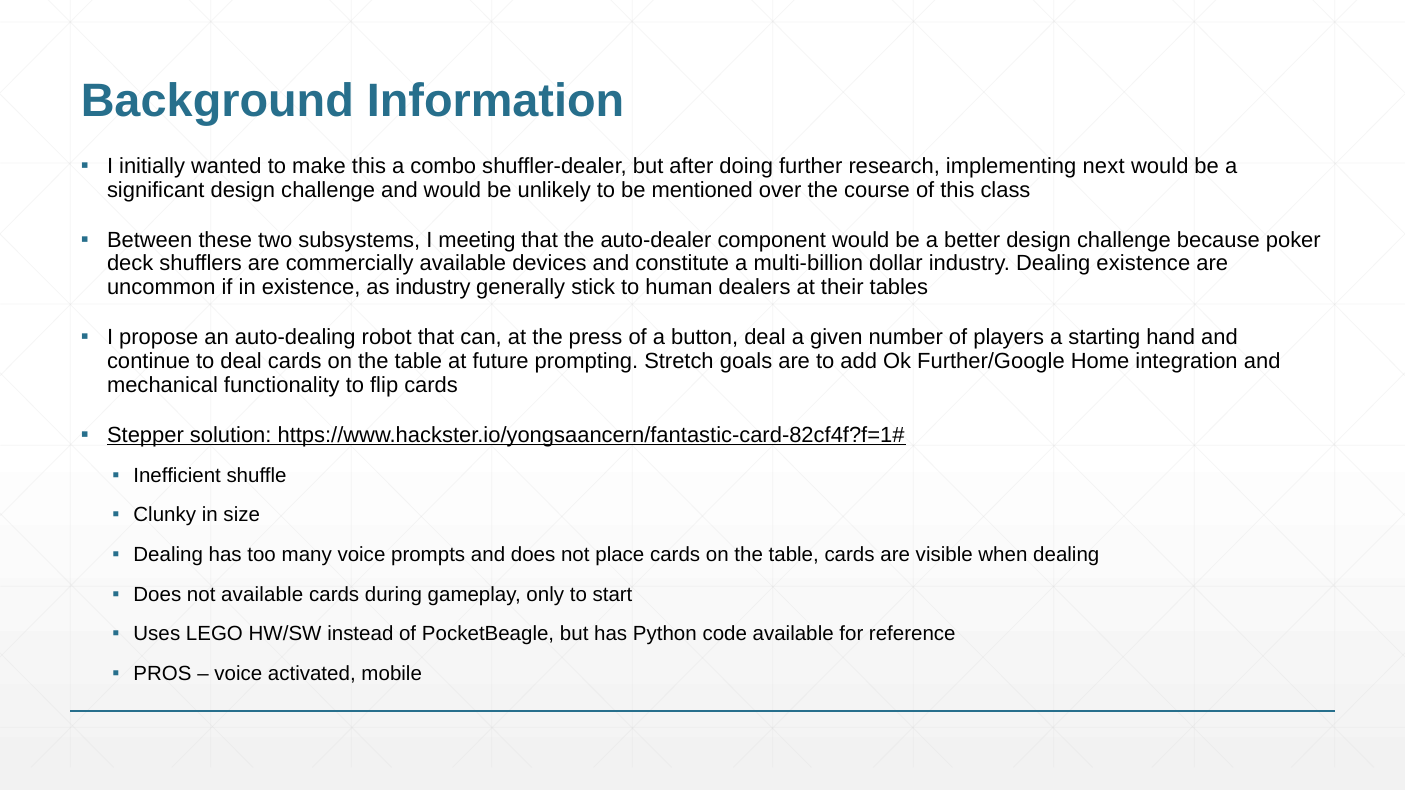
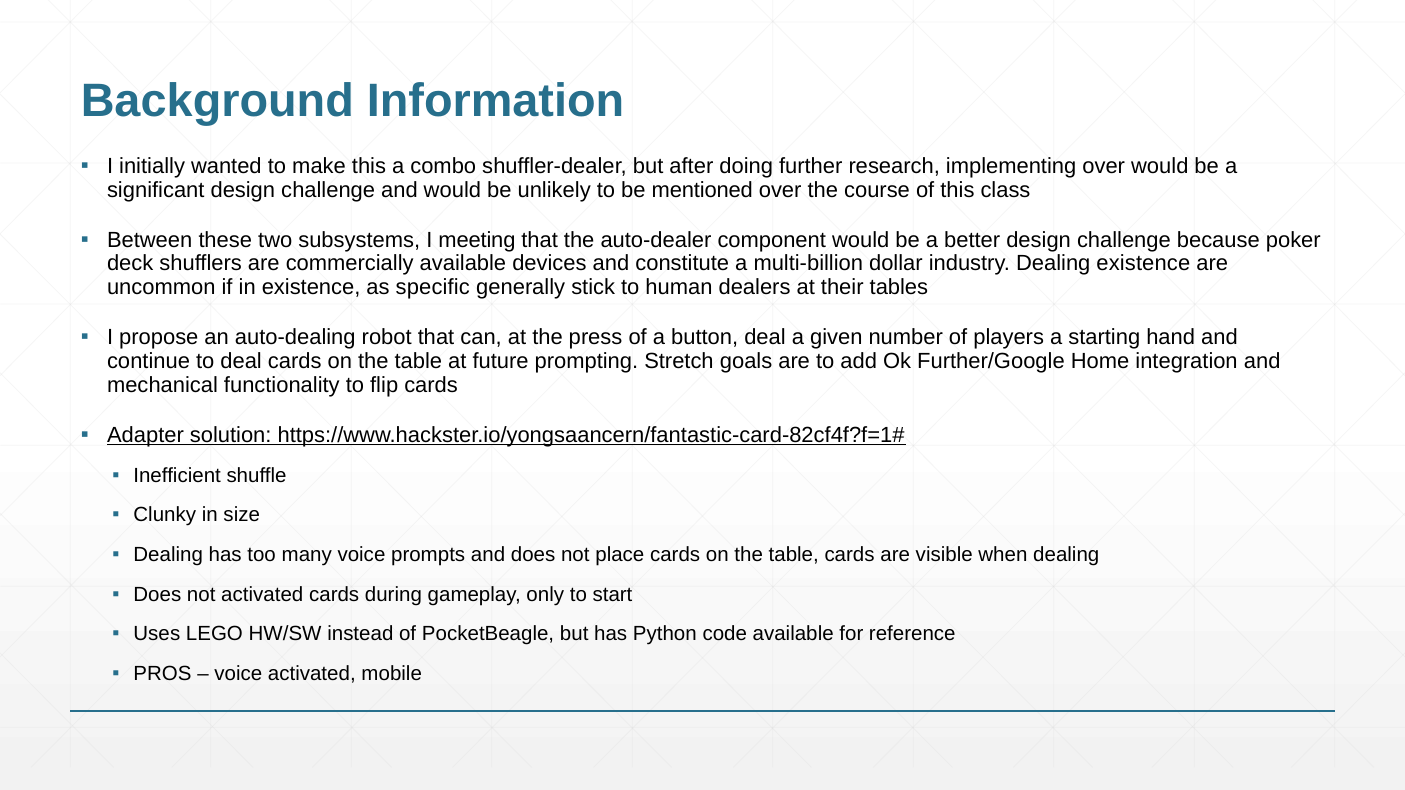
implementing next: next -> over
as industry: industry -> specific
Stepper: Stepper -> Adapter
not available: available -> activated
